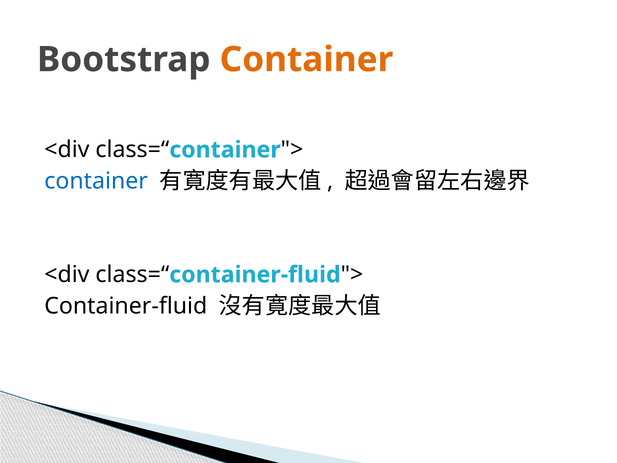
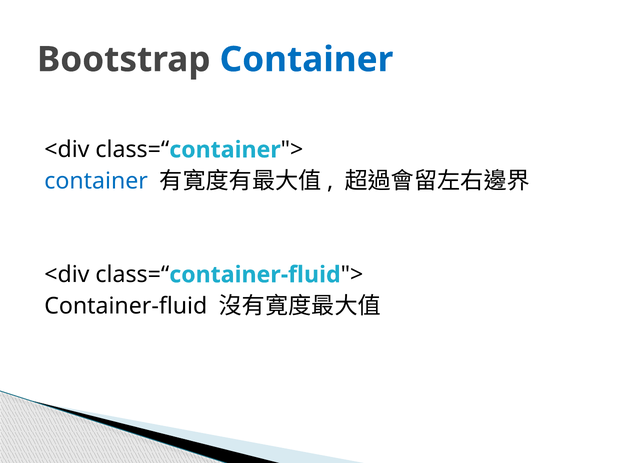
Container at (306, 60) colour: orange -> blue
